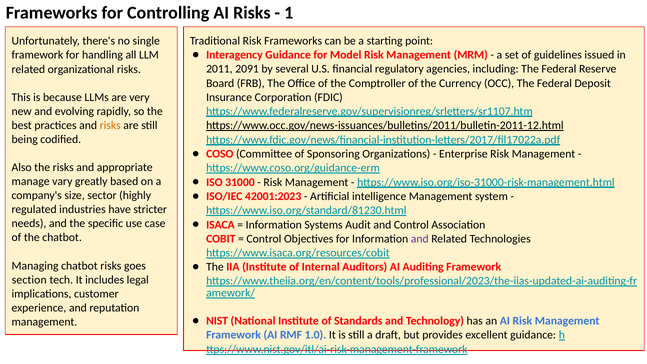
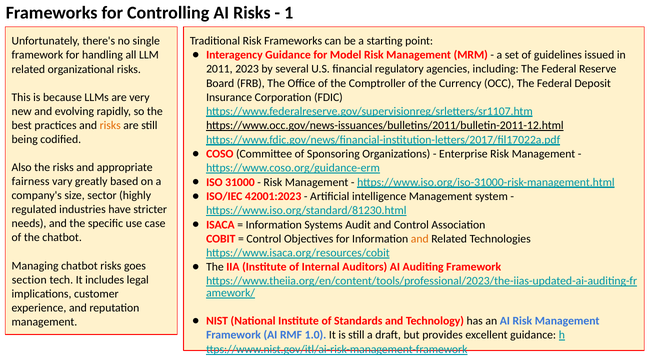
2091: 2091 -> 2023
manage: manage -> fairness
and at (420, 239) colour: purple -> orange
